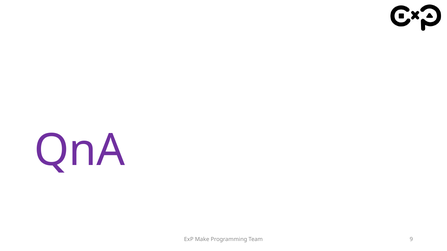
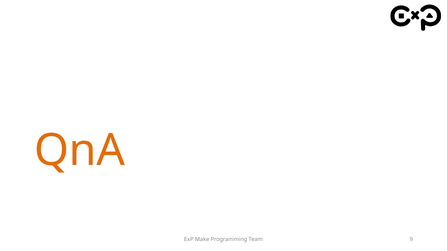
QnA colour: purple -> orange
